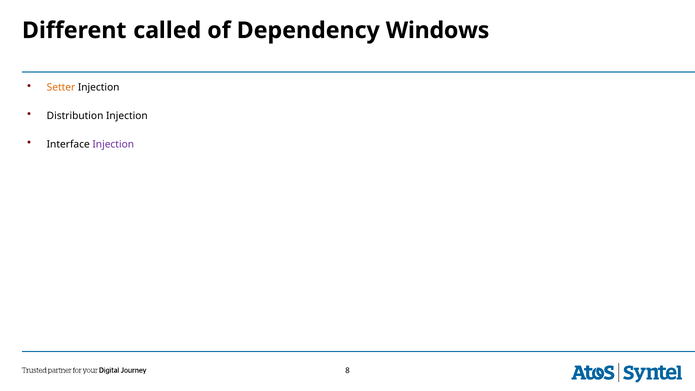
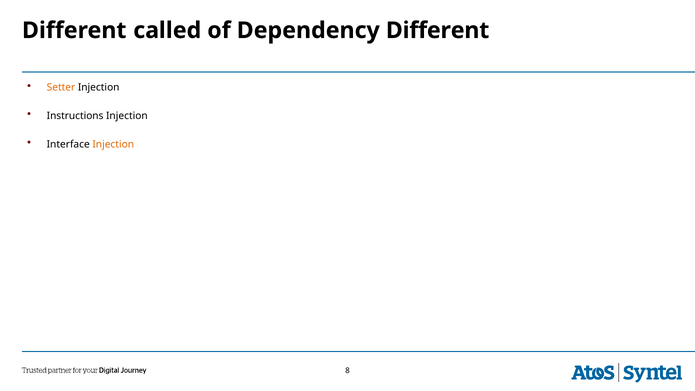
Dependency Windows: Windows -> Different
Distribution: Distribution -> Instructions
Injection at (113, 144) colour: purple -> orange
